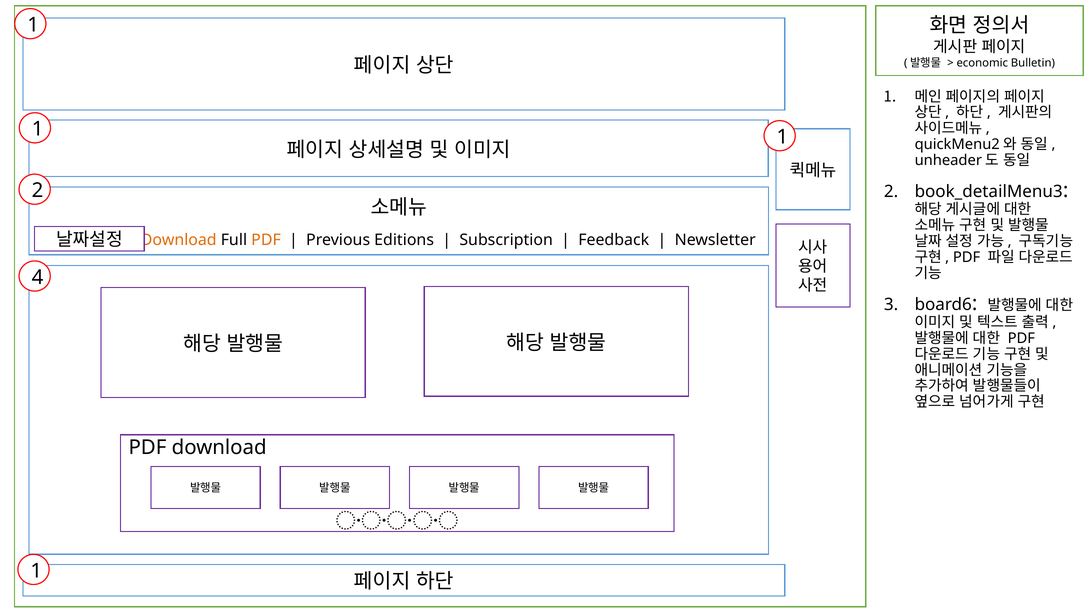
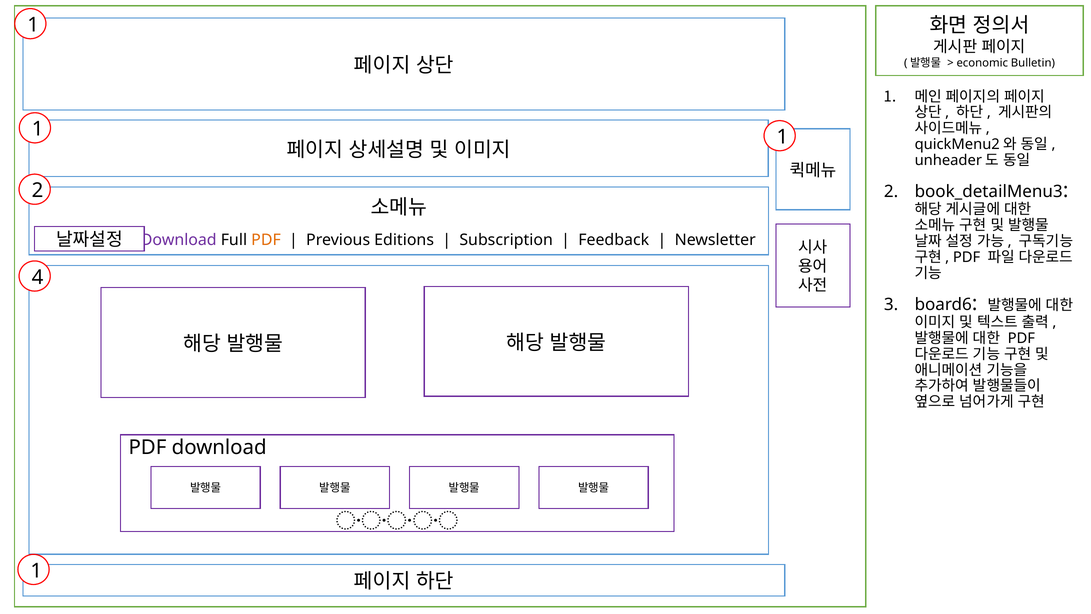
Download at (179, 240) colour: orange -> purple
